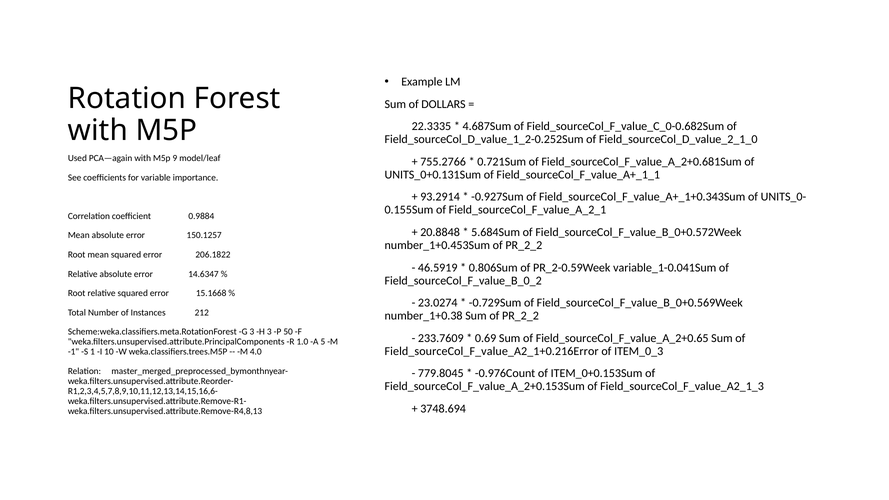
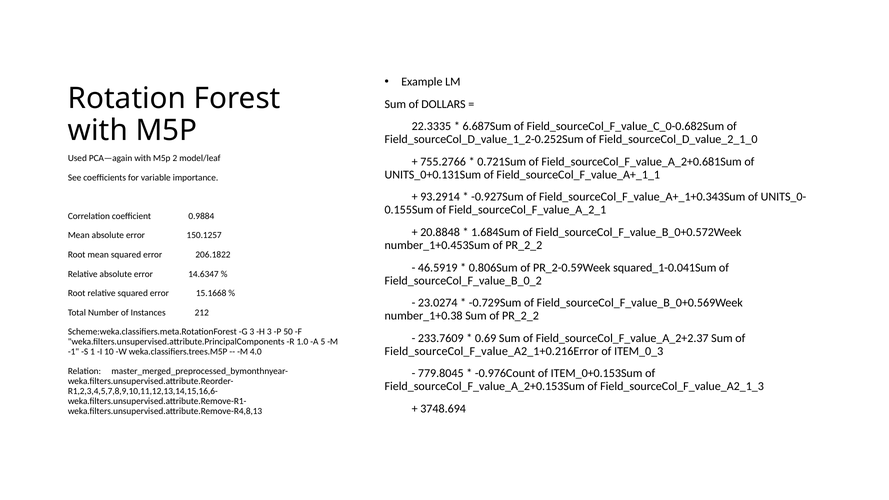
4.687Sum: 4.687Sum -> 6.687Sum
9: 9 -> 2
5.684Sum: 5.684Sum -> 1.684Sum
variable_1-0.041Sum: variable_1-0.041Sum -> squared_1-0.041Sum
Field_sourceCol_F_value_A_2+0.65: Field_sourceCol_F_value_A_2+0.65 -> Field_sourceCol_F_value_A_2+2.37
